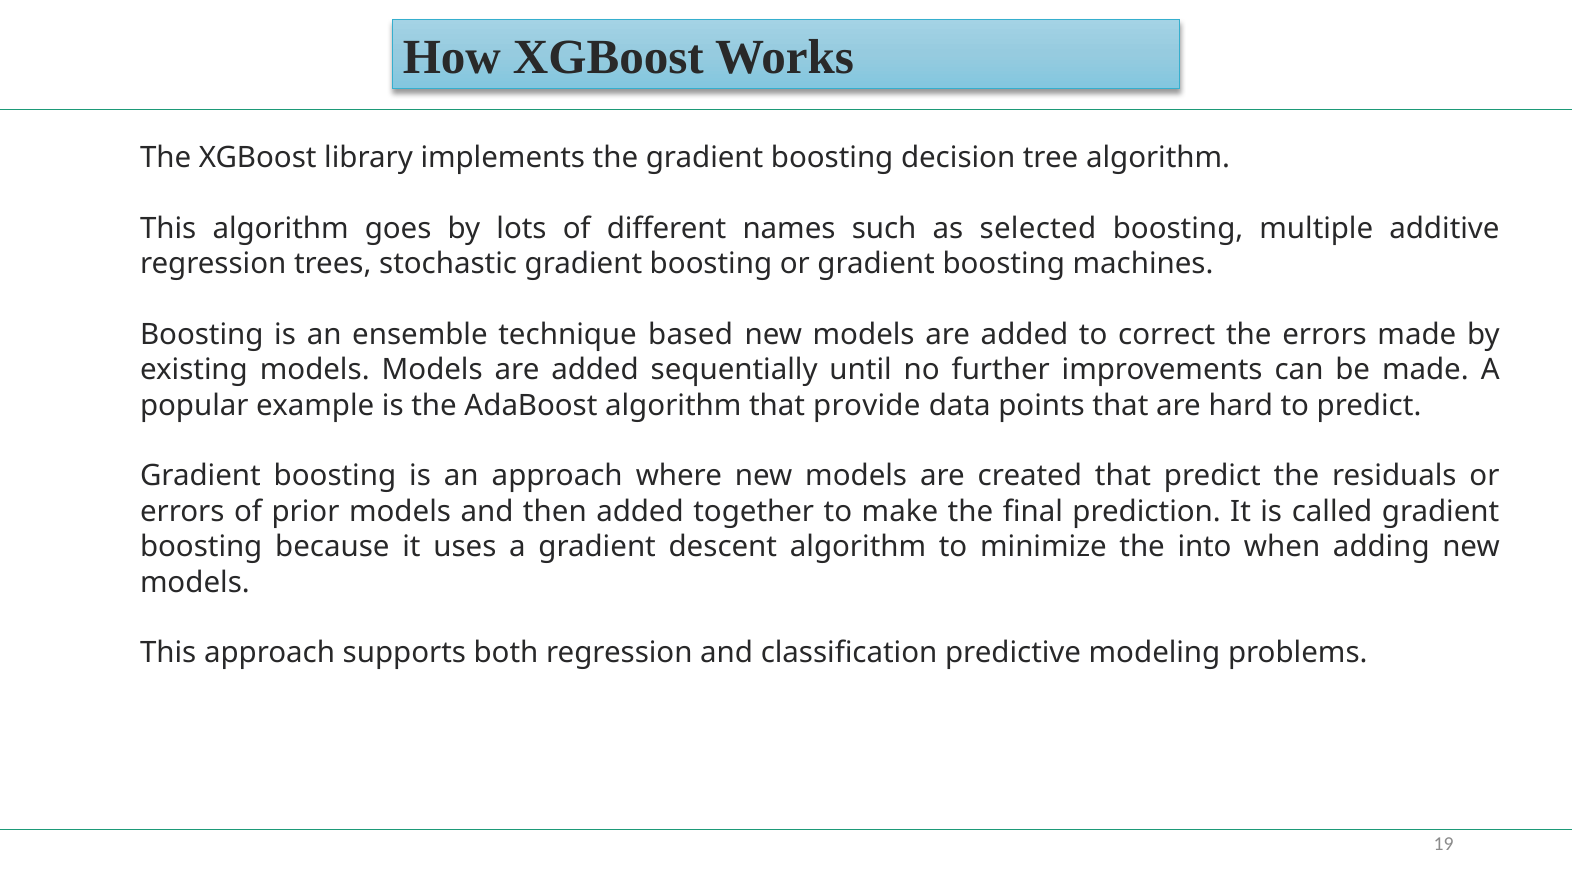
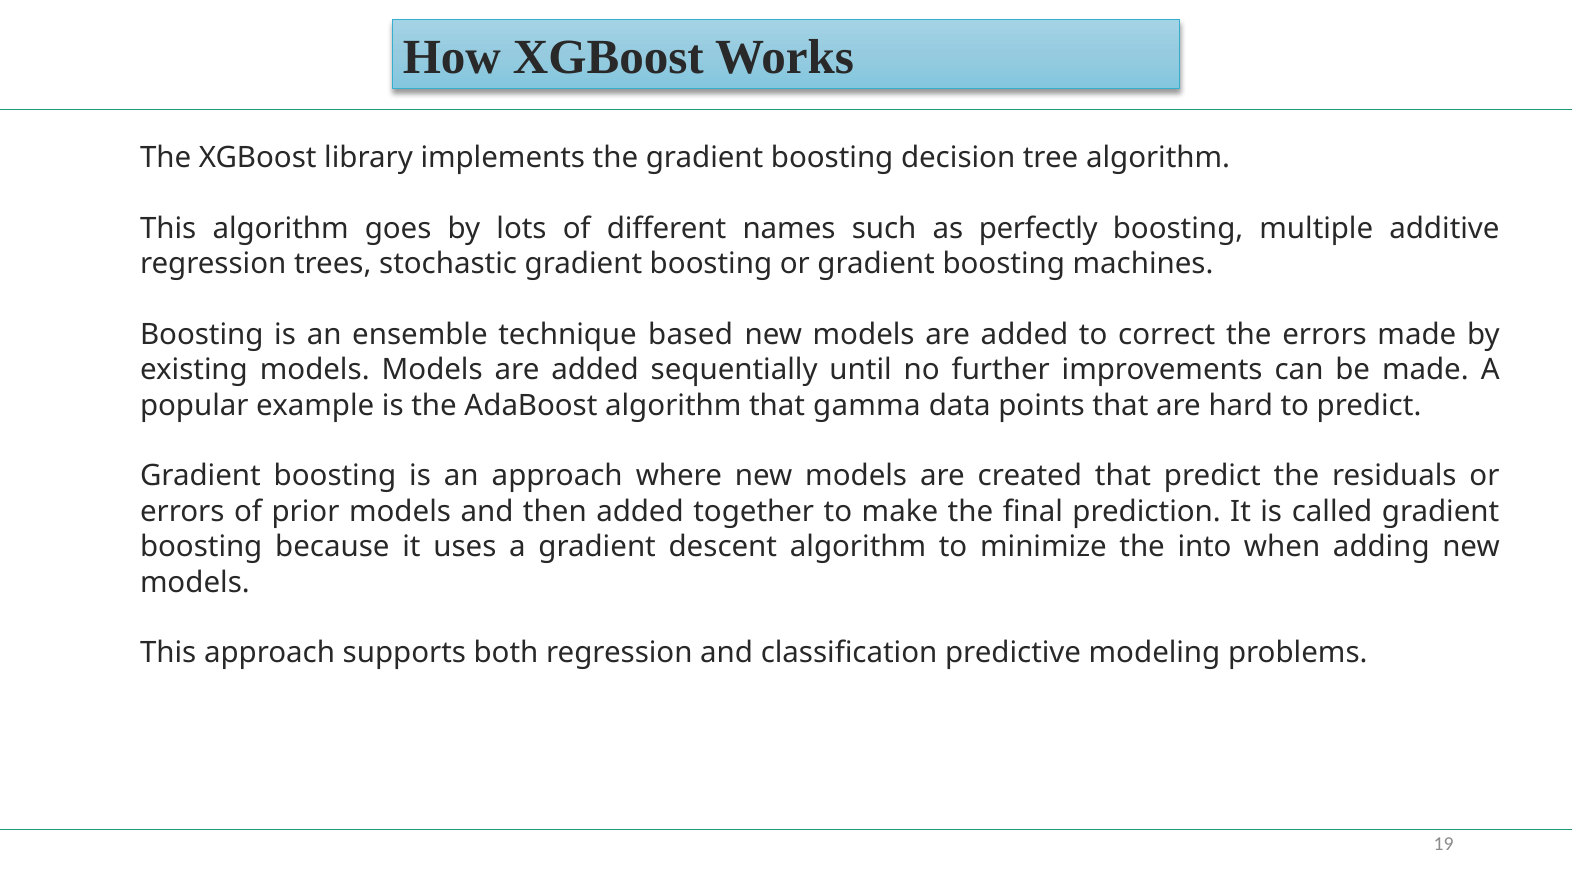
selected: selected -> perfectly
provide: provide -> gamma
